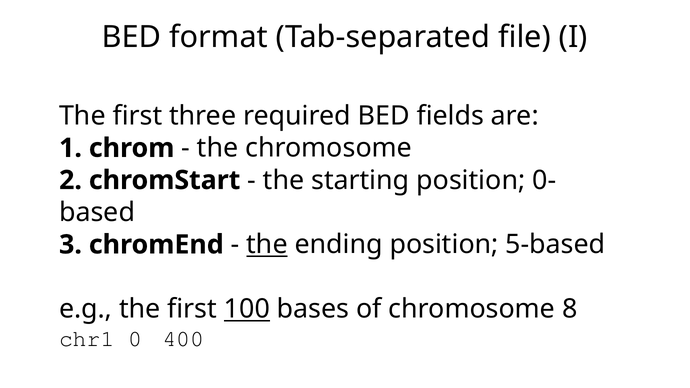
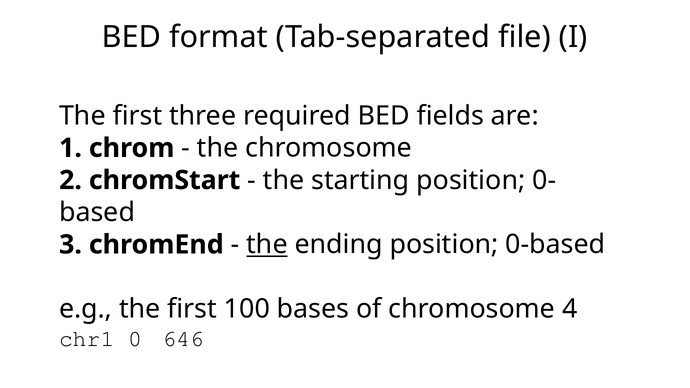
5-based: 5-based -> 0-based
100 underline: present -> none
8: 8 -> 4
400: 400 -> 646
